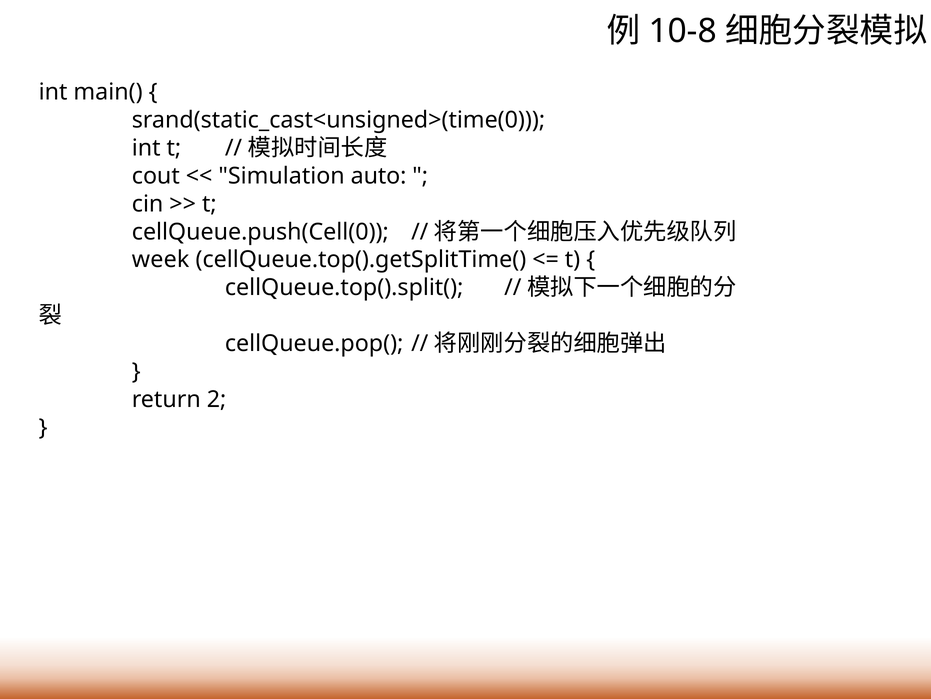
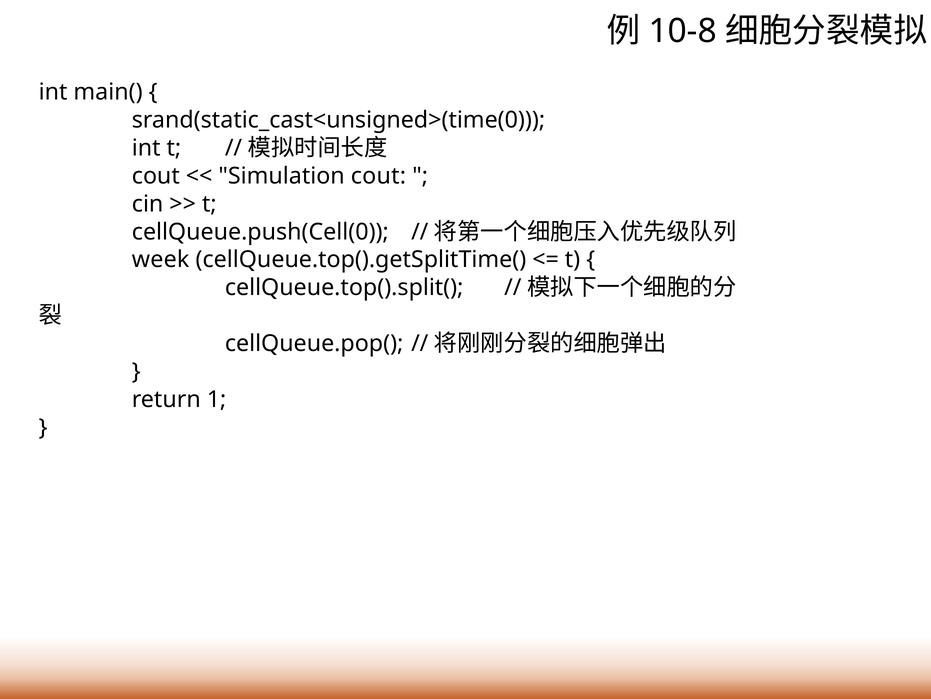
Simulation auto: auto -> cout
2: 2 -> 1
